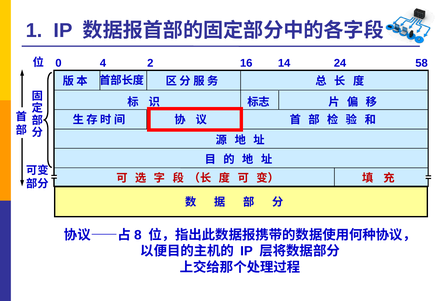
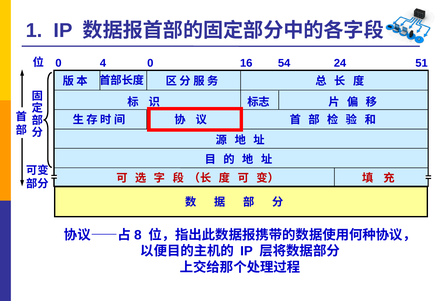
4 2: 2 -> 0
14: 14 -> 54
58: 58 -> 51
